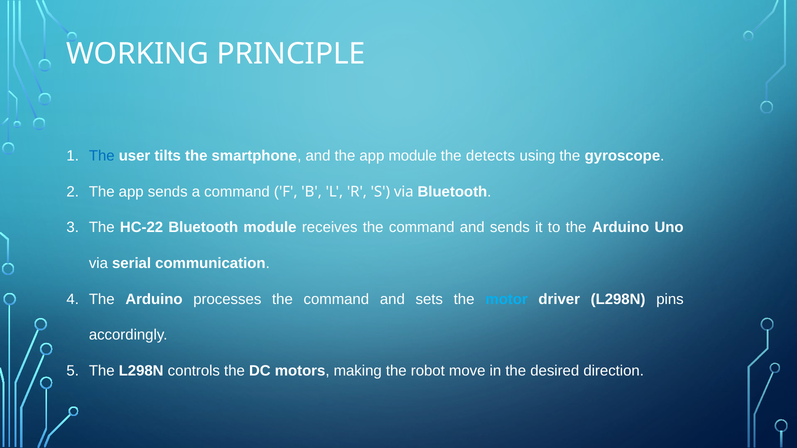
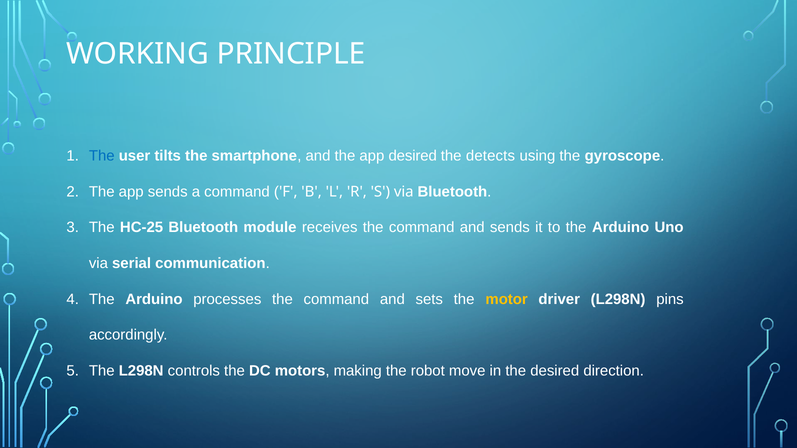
app module: module -> desired
HC-22: HC-22 -> HC-25
motor colour: light blue -> yellow
